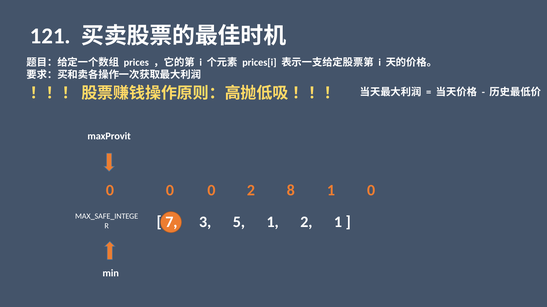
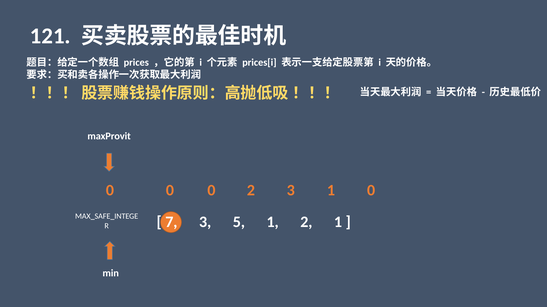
2 8: 8 -> 3
